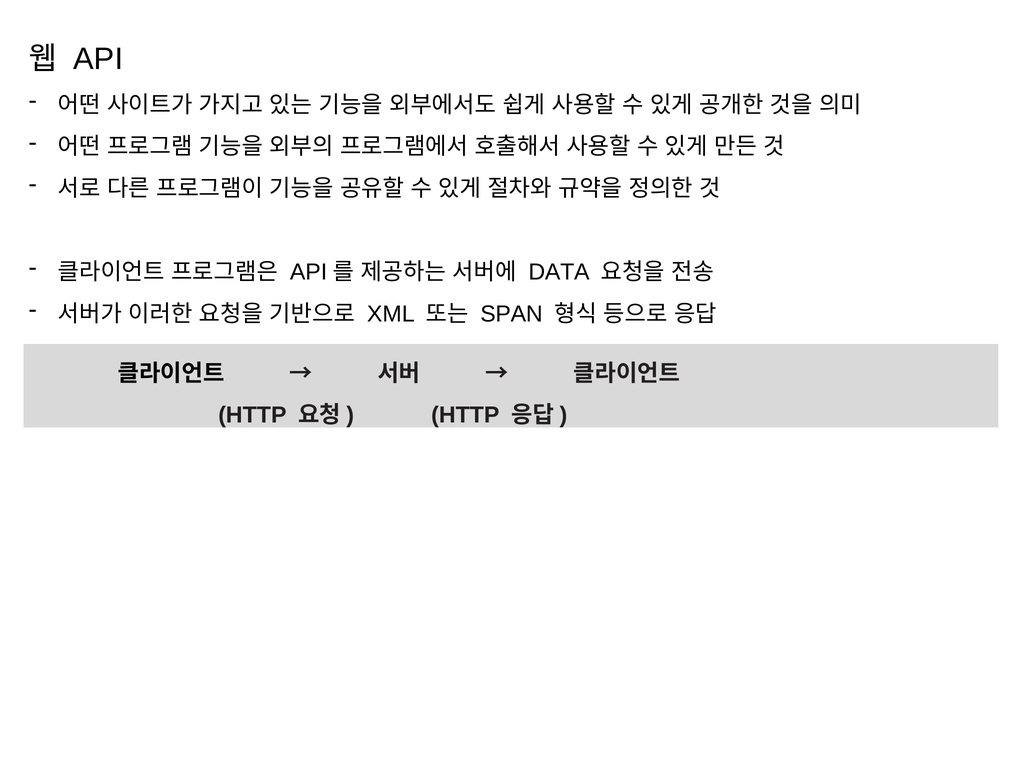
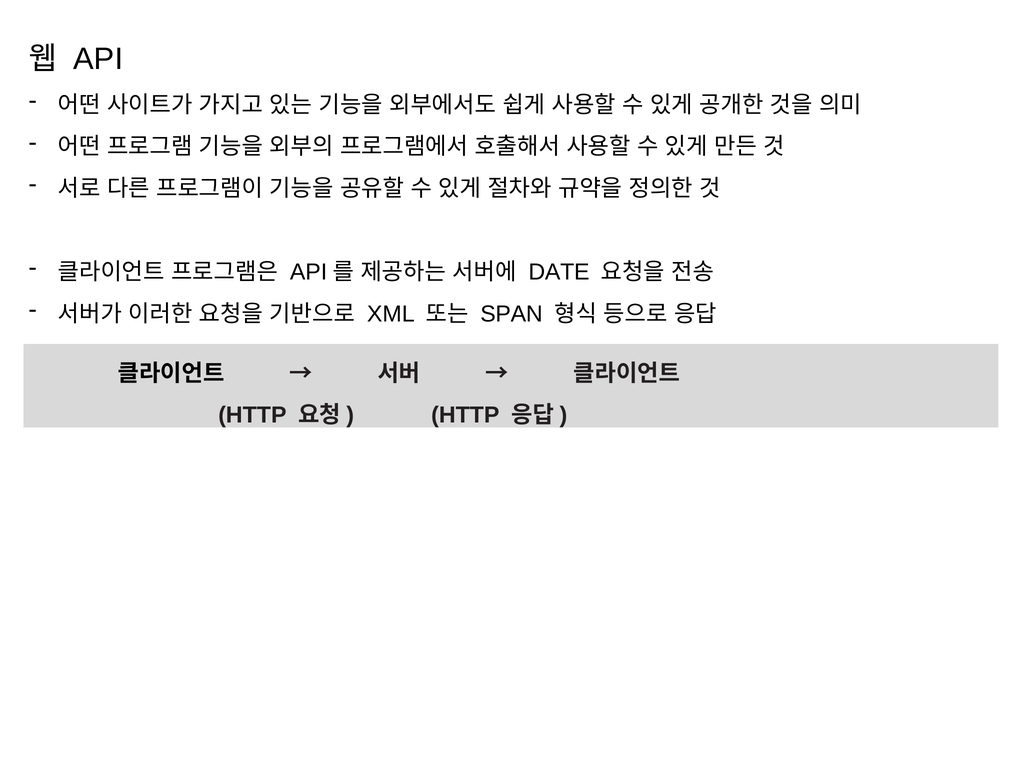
DATA: DATA -> DATE
